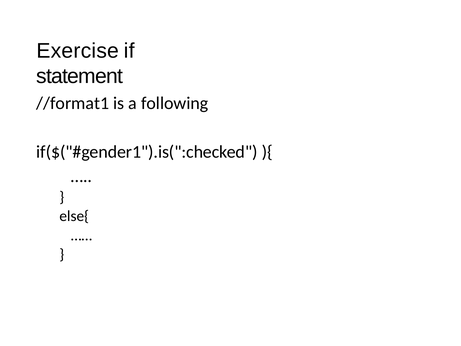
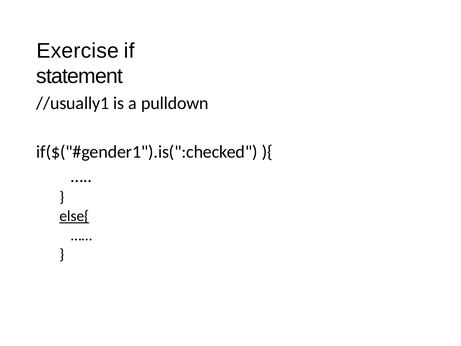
//format1: //format1 -> //usually1
following: following -> pulldown
else{ underline: none -> present
